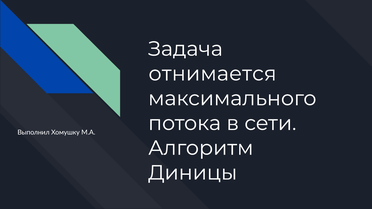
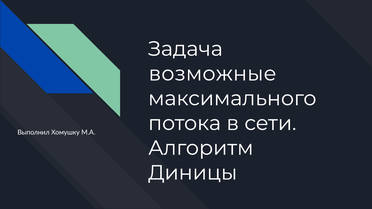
отнимается: отнимается -> возможные
